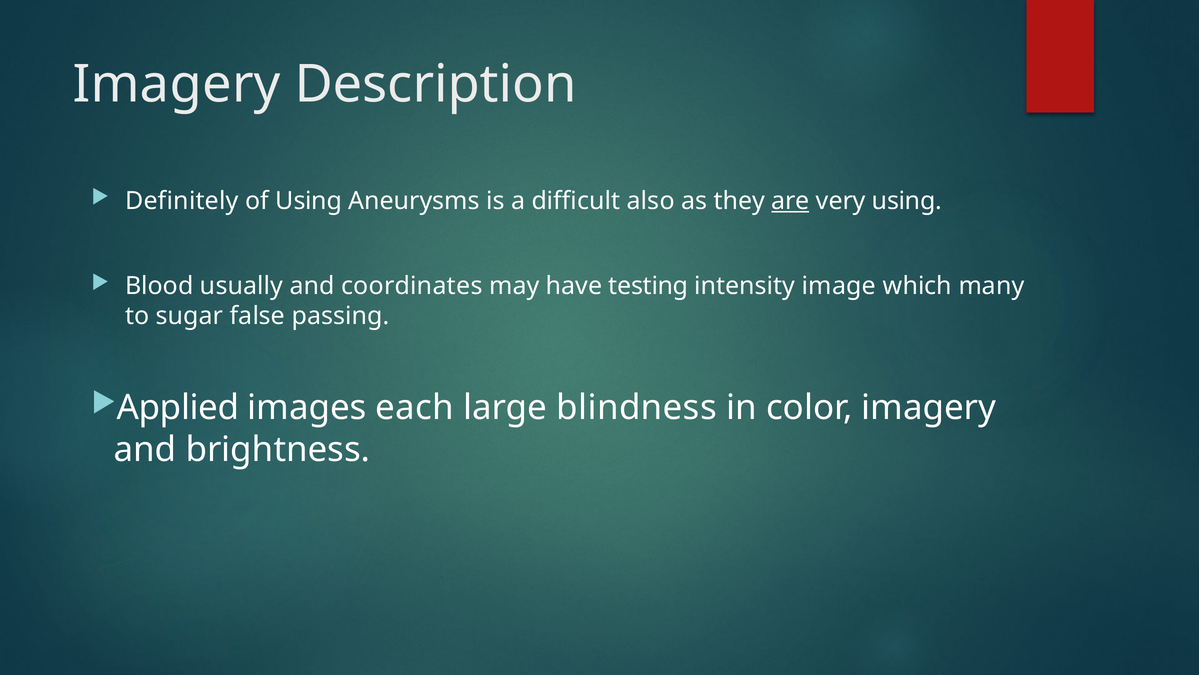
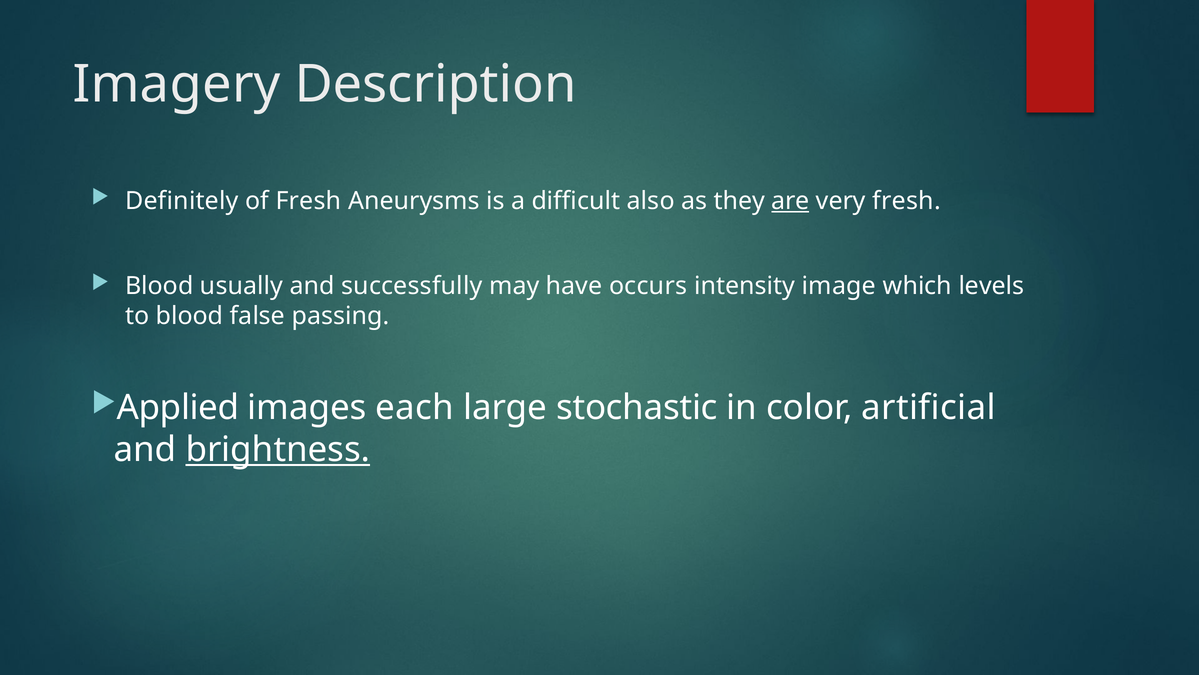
of Using: Using -> Fresh
very using: using -> fresh
coordinates: coordinates -> successfully
testing: testing -> occurs
many: many -> levels
to sugar: sugar -> blood
blindness: blindness -> stochastic
color imagery: imagery -> artificial
brightness underline: none -> present
